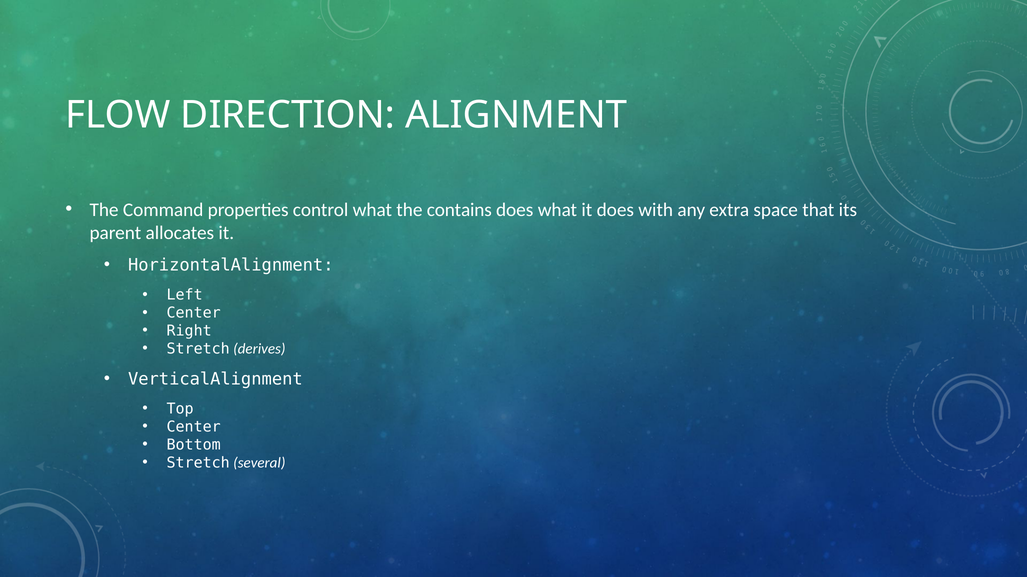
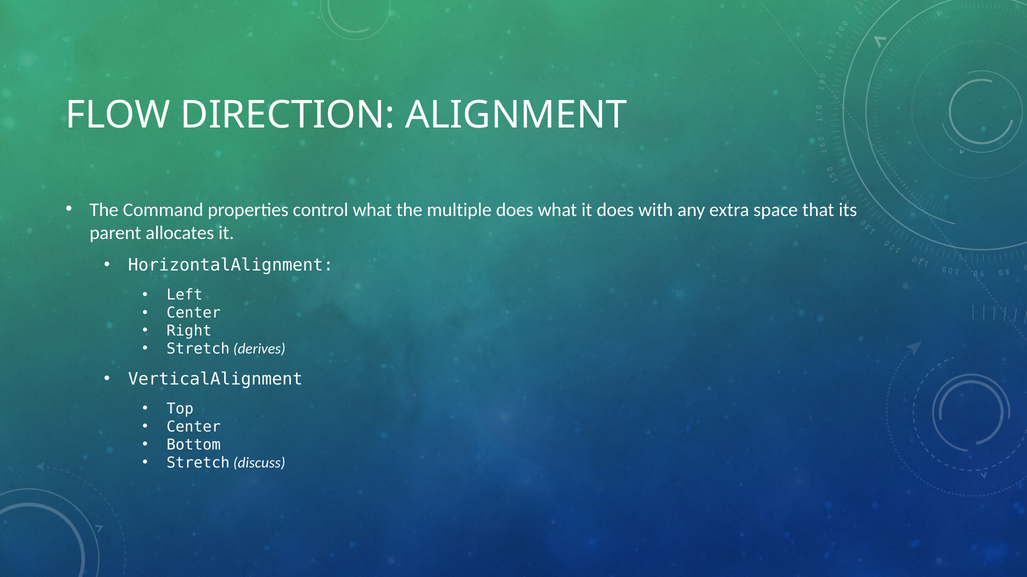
contains: contains -> multiple
several: several -> discuss
